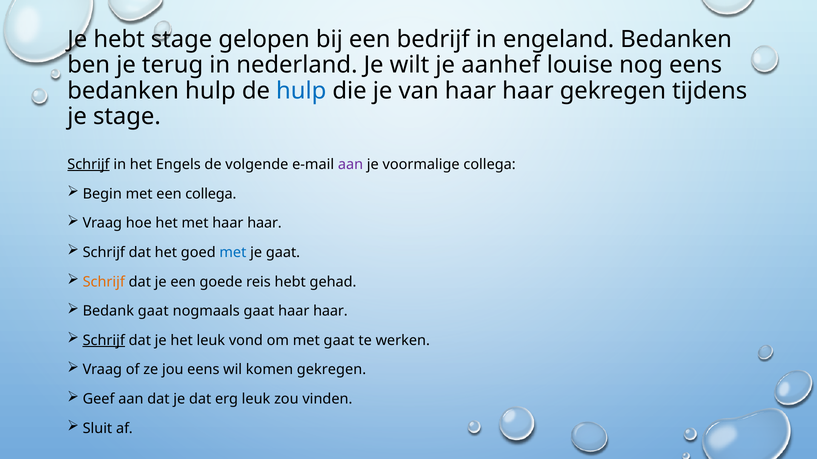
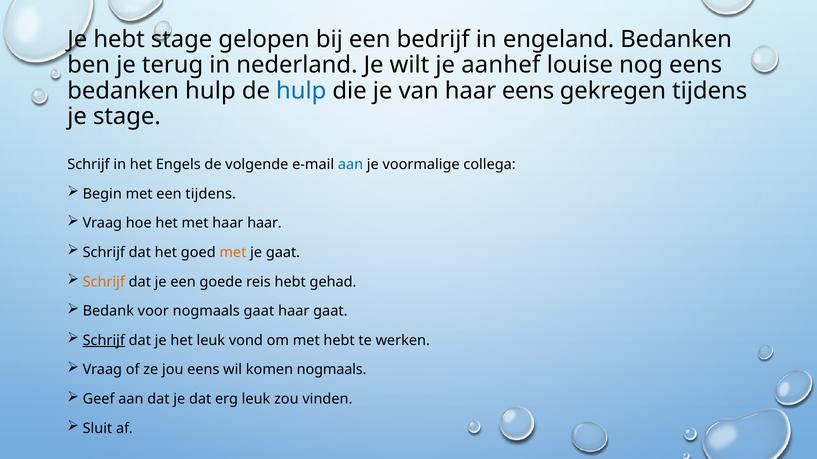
van haar haar: haar -> eens
Schrijf at (88, 165) underline: present -> none
aan at (350, 165) colour: purple -> blue
een collega: collega -> tijdens
met at (233, 253) colour: blue -> orange
Bedank gaat: gaat -> voor
haar at (330, 311): haar -> gaat
met gaat: gaat -> hebt
komen gekregen: gekregen -> nogmaals
